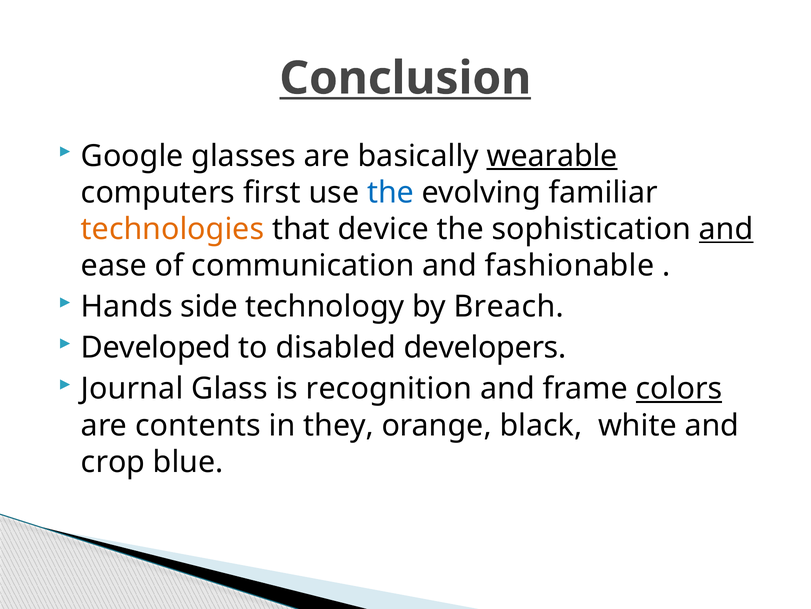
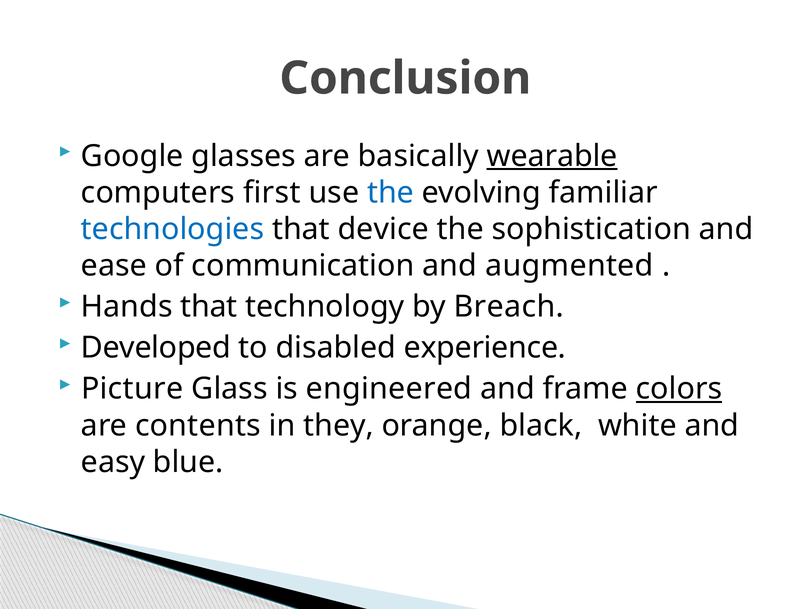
Conclusion underline: present -> none
technologies colour: orange -> blue
and at (726, 229) underline: present -> none
fashionable: fashionable -> augmented
Hands side: side -> that
developers: developers -> experience
Journal: Journal -> Picture
recognition: recognition -> engineered
crop: crop -> easy
